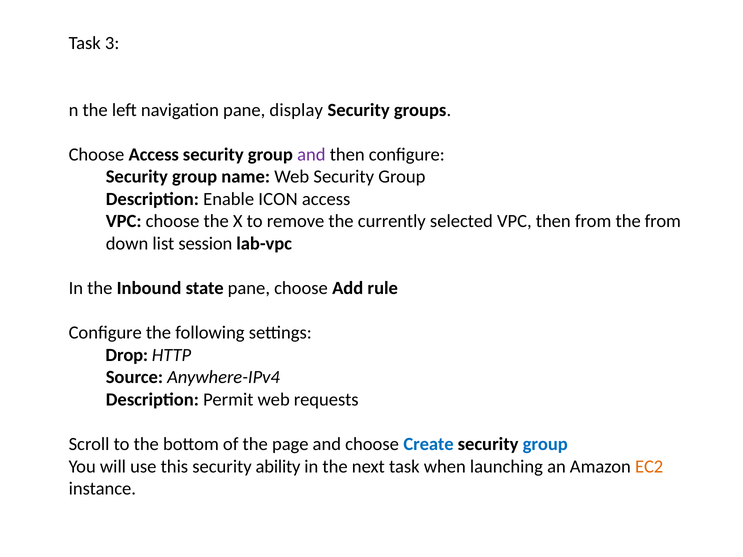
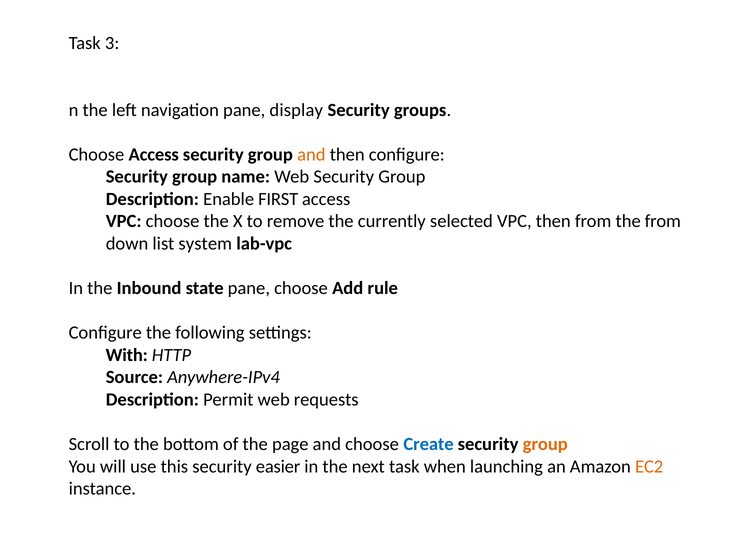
and at (311, 155) colour: purple -> orange
ICON: ICON -> FIRST
session: session -> system
Drop: Drop -> With
group at (545, 444) colour: blue -> orange
ability: ability -> easier
